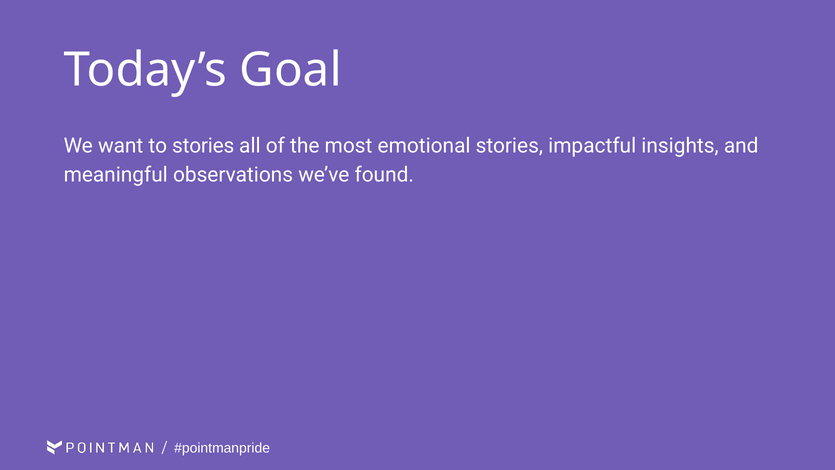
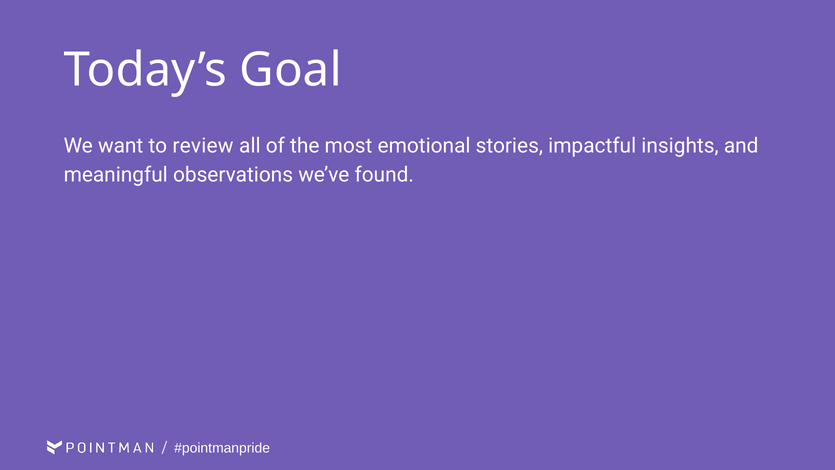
to stories: stories -> review
